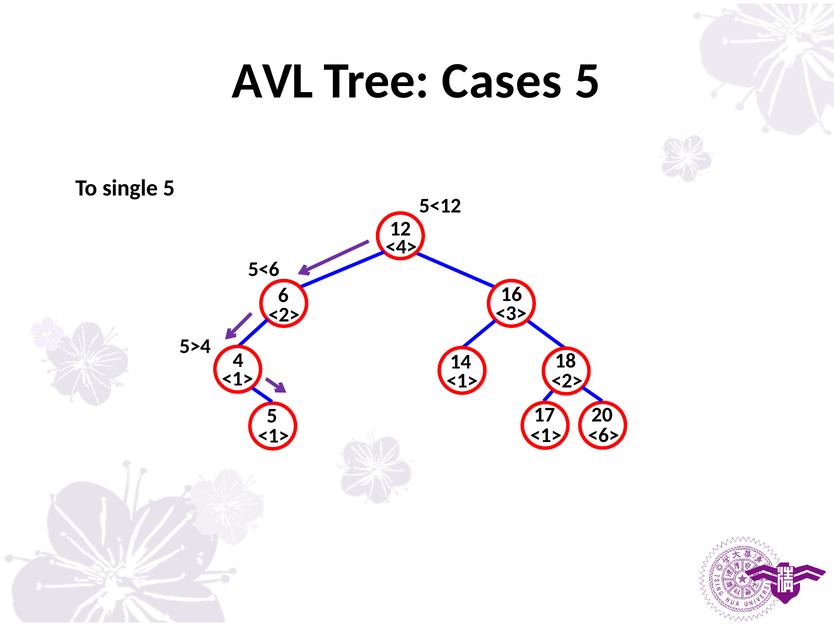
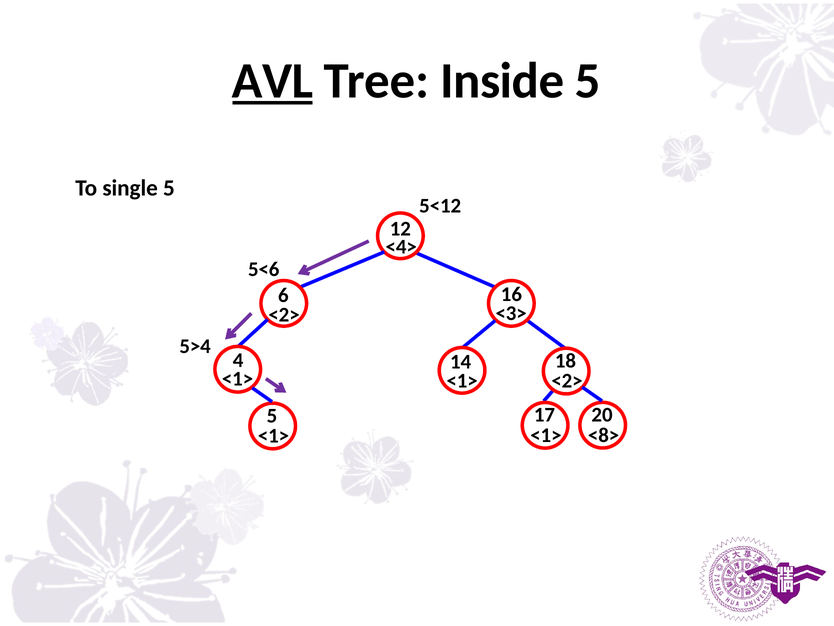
AVL underline: none -> present
Cases: Cases -> Inside
<6>: <6> -> <8>
